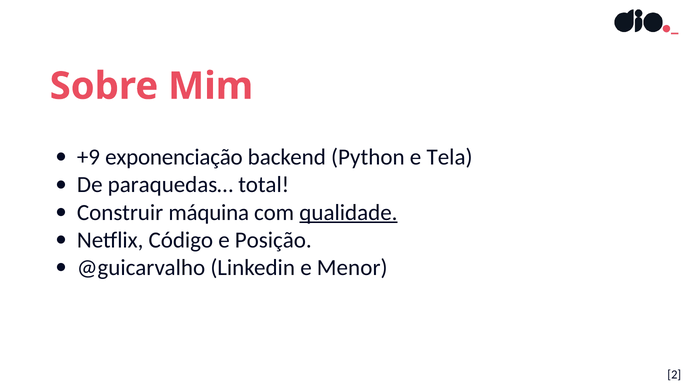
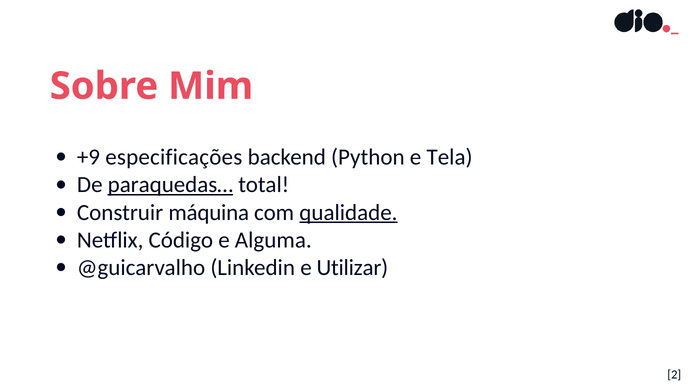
exponenciação: exponenciação -> especificações
paraquedas… underline: none -> present
Posição: Posição -> Alguma
Menor: Menor -> Utilizar
